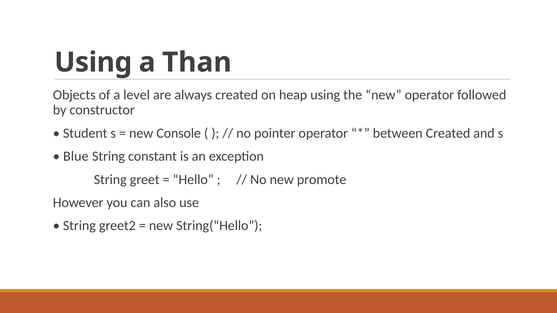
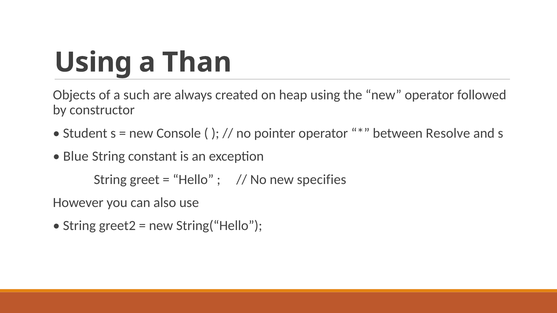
level: level -> such
between Created: Created -> Resolve
promote: promote -> specifies
